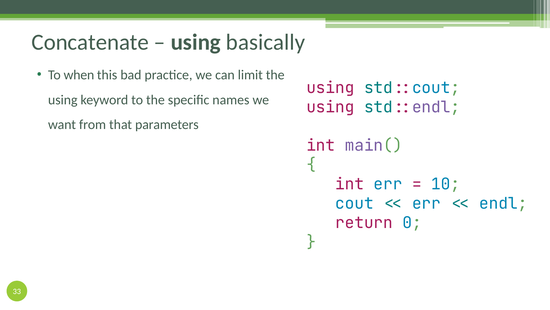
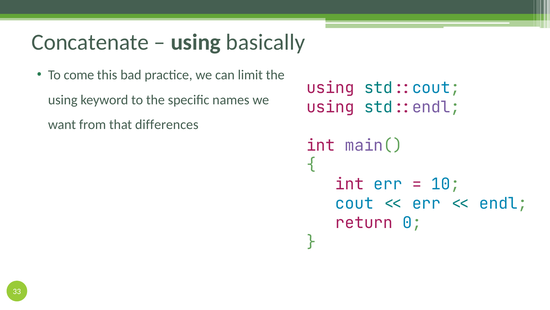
when: when -> come
parameters: parameters -> differences
